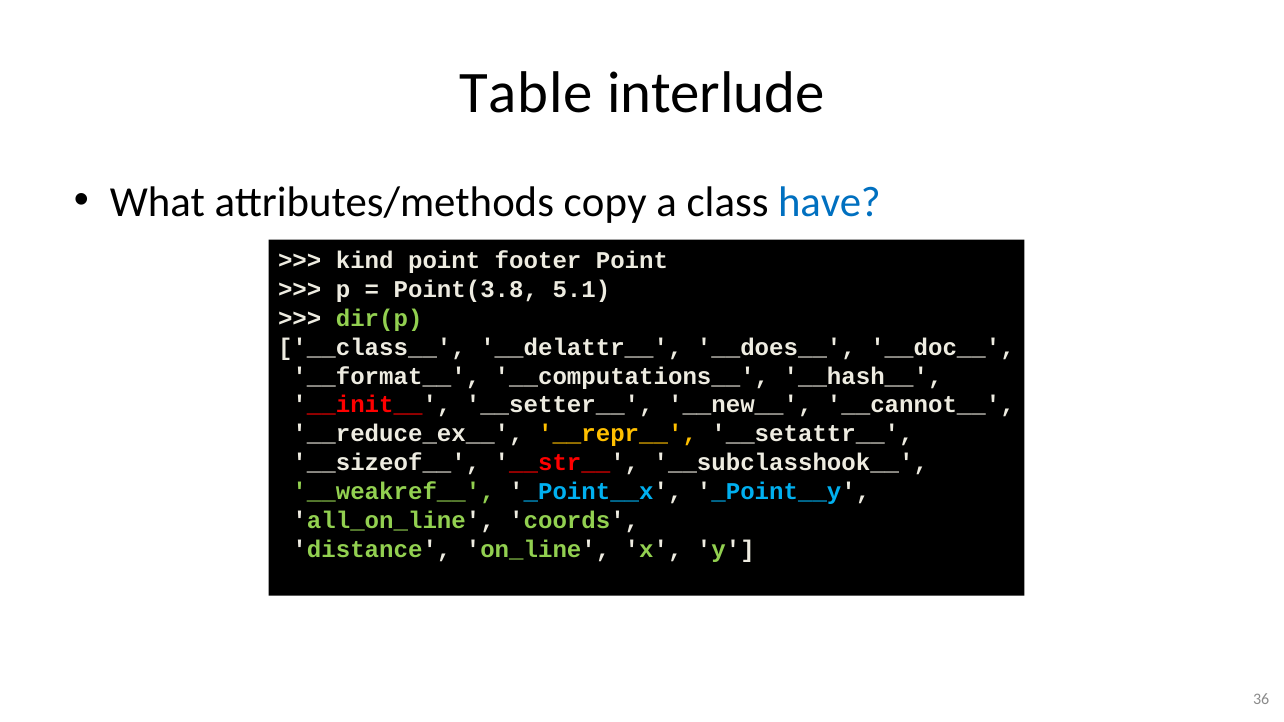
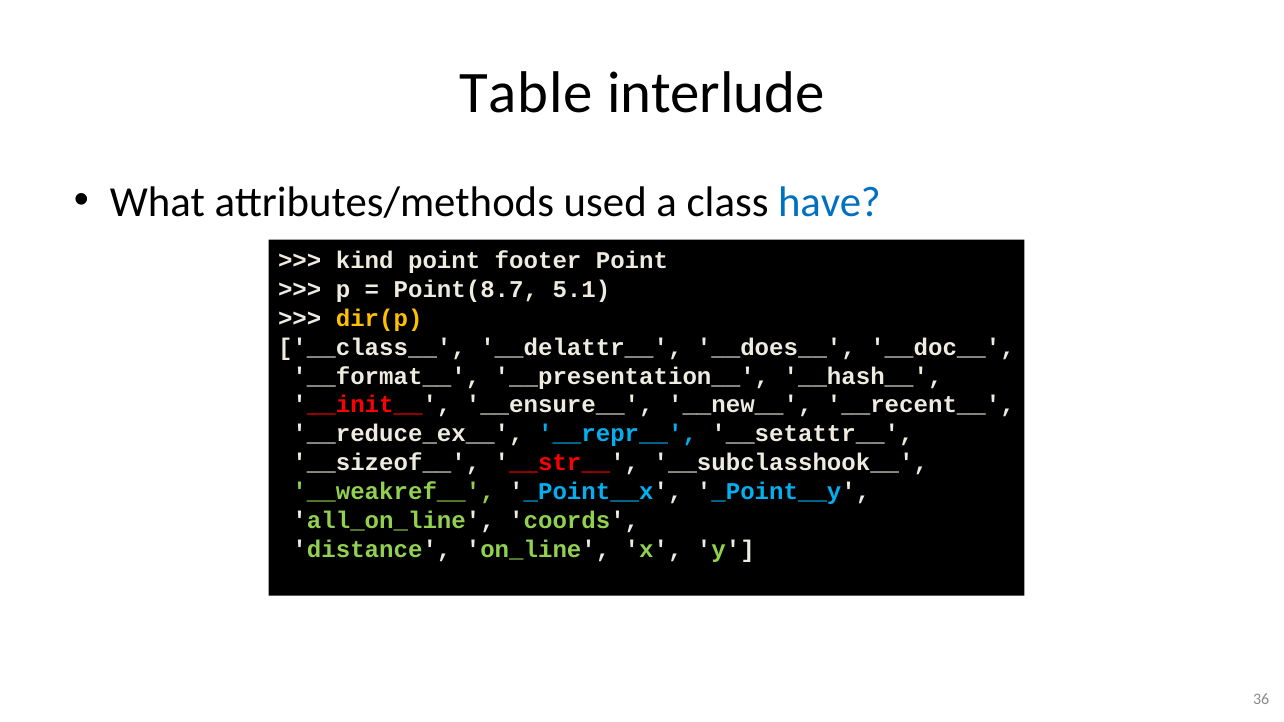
copy: copy -> used
Point(3.8: Point(3.8 -> Point(8.7
dir(p colour: light green -> yellow
__computations__: __computations__ -> __presentation__
__setter__: __setter__ -> __ensure__
__cannot__: __cannot__ -> __recent__
__repr__ colour: yellow -> light blue
